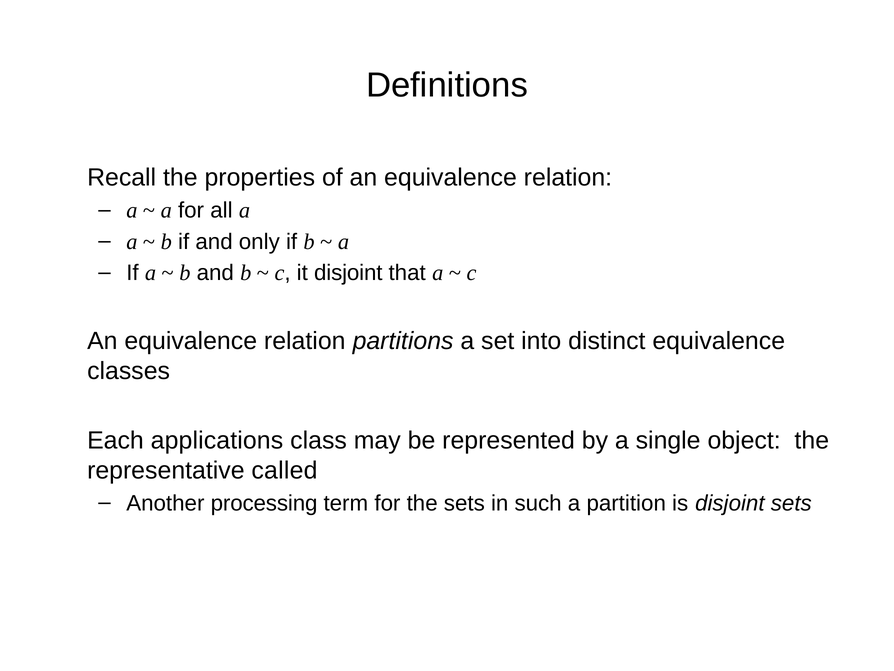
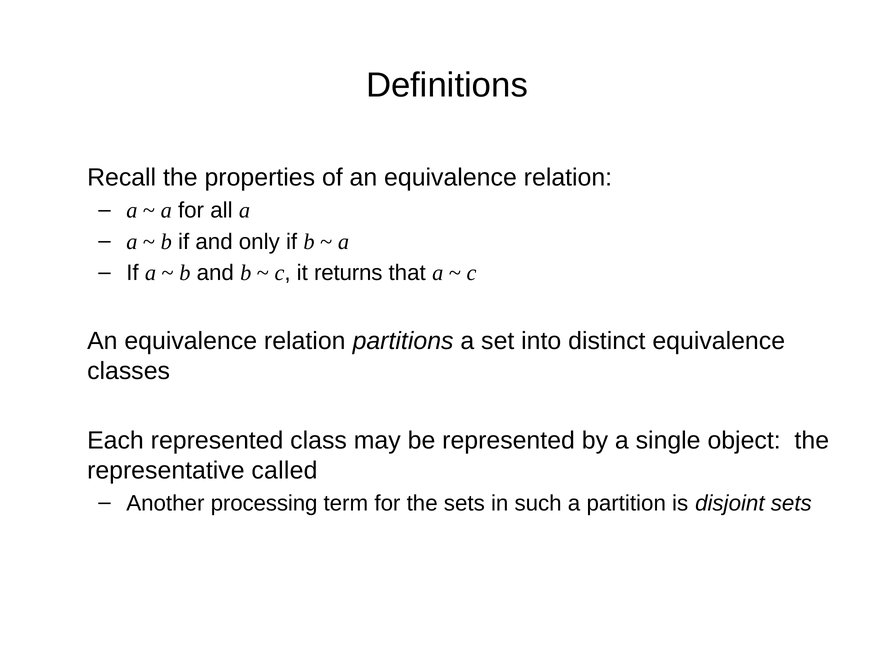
it disjoint: disjoint -> returns
Each applications: applications -> represented
